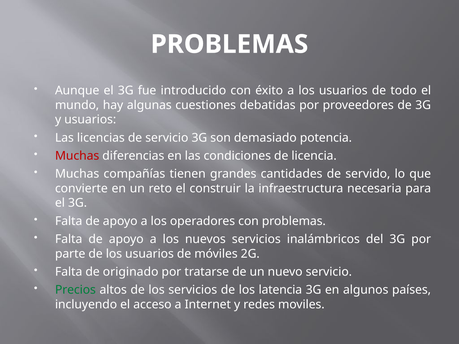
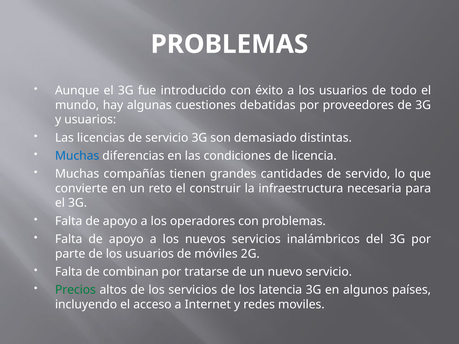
potencia: potencia -> distintas
Muchas at (77, 156) colour: red -> blue
originado: originado -> combinan
